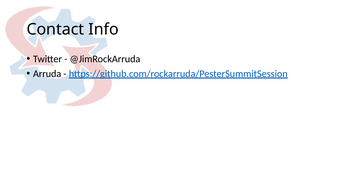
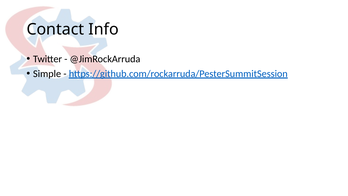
Arruda: Arruda -> Simple
